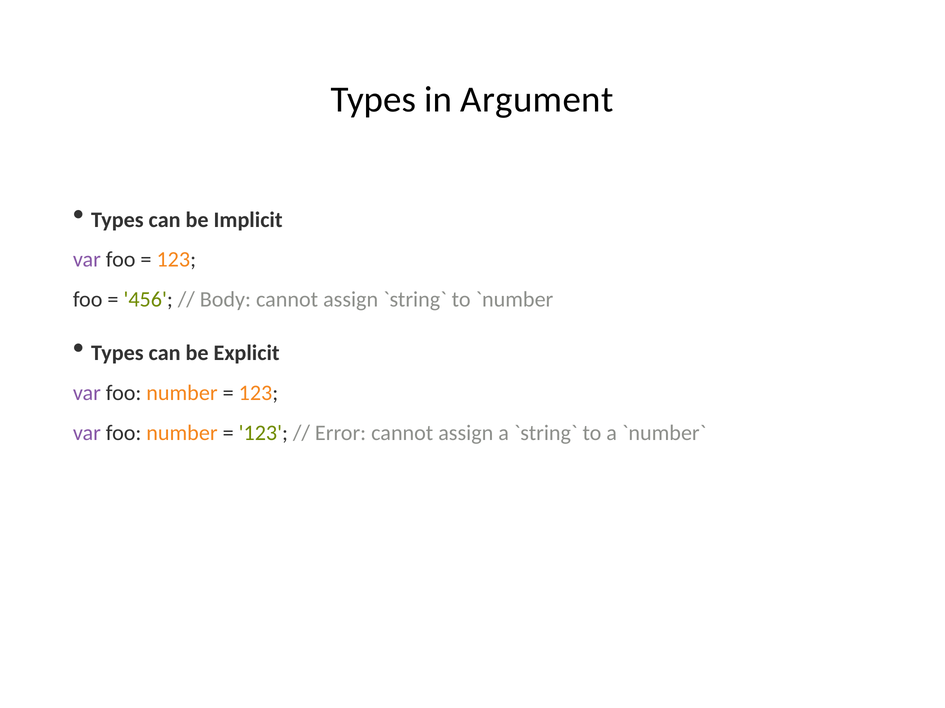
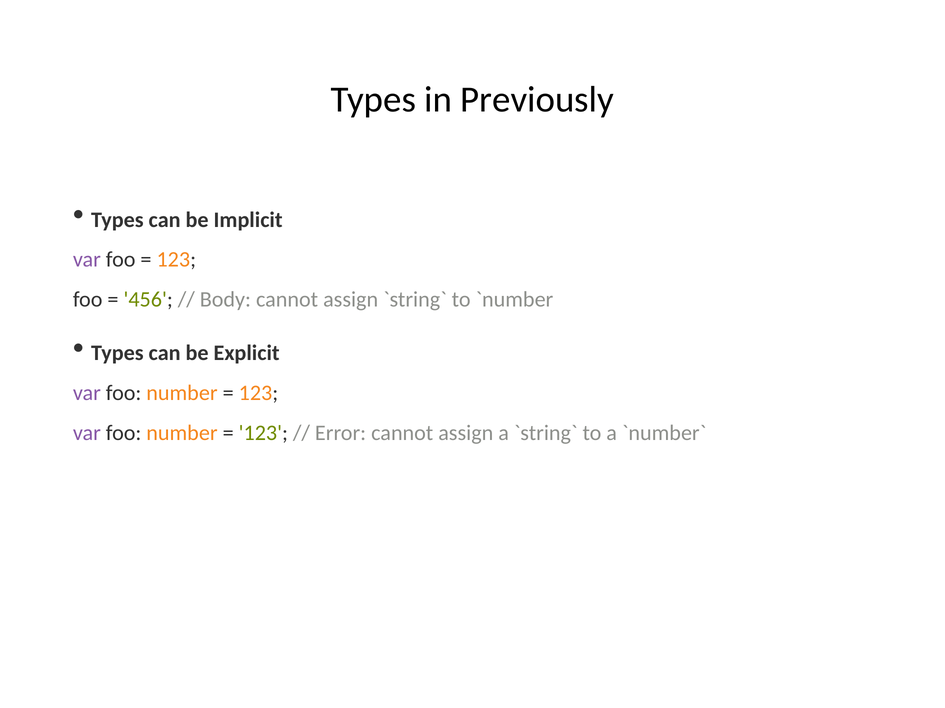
Argument: Argument -> Previously
